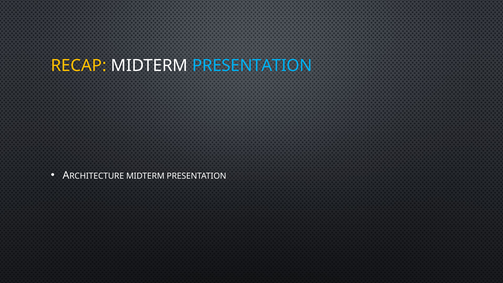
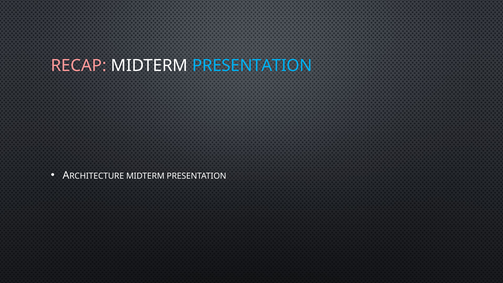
RECAP colour: yellow -> pink
